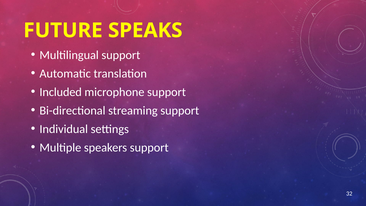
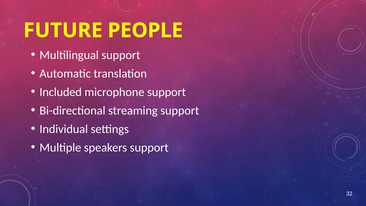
SPEAKS: SPEAKS -> PEOPLE
